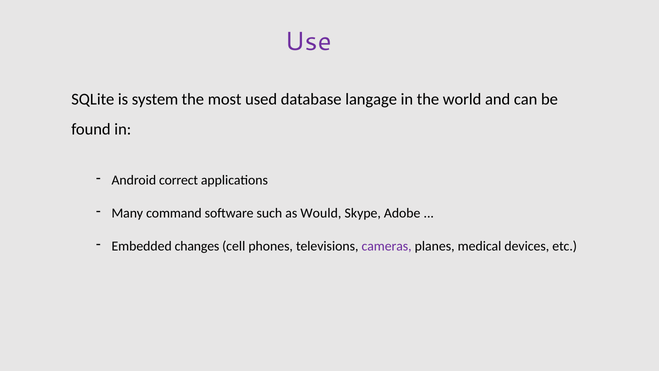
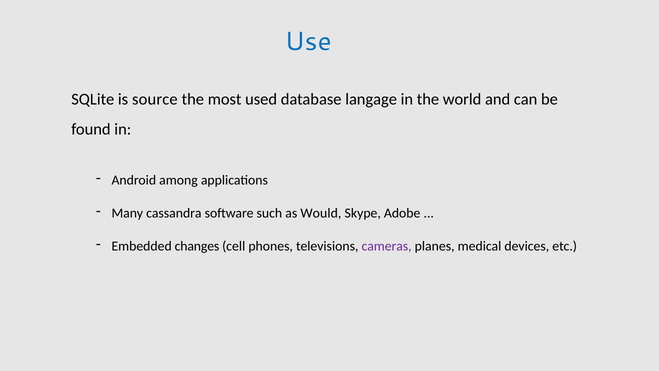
Use colour: purple -> blue
system: system -> source
correct: correct -> among
command: command -> cassandra
